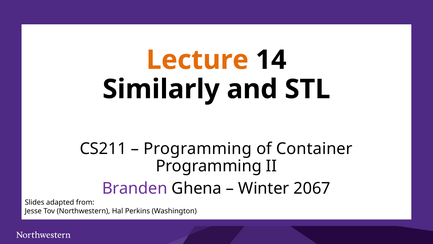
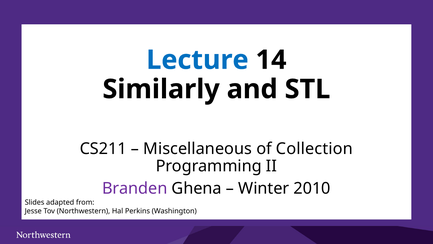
Lecture colour: orange -> blue
Programming at (198, 148): Programming -> Miscellaneous
Container: Container -> Collection
2067: 2067 -> 2010
